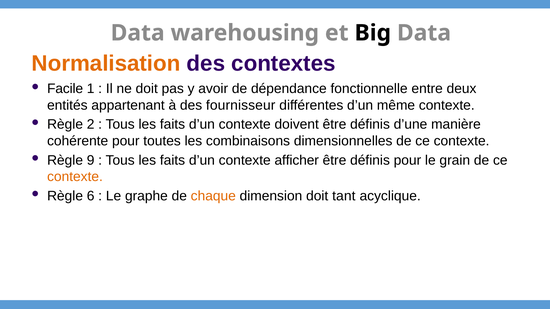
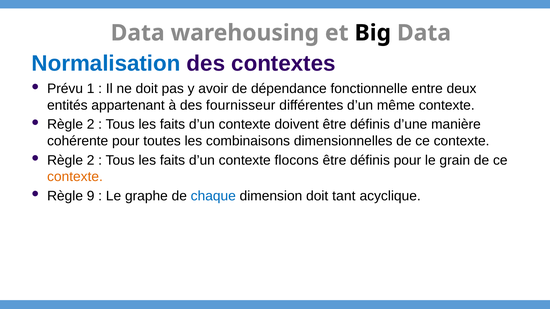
Normalisation colour: orange -> blue
Facile: Facile -> Prévu
9 at (91, 160): 9 -> 2
afficher: afficher -> flocons
6: 6 -> 9
chaque colour: orange -> blue
